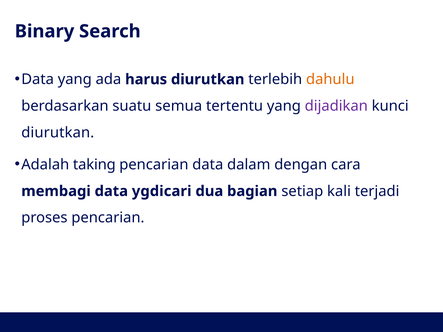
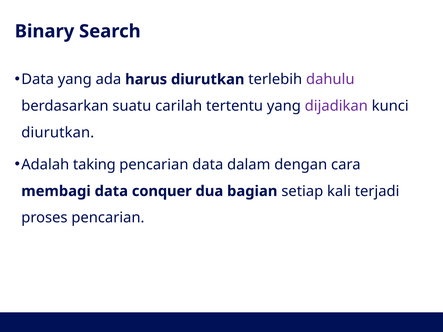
dahulu colour: orange -> purple
semua: semua -> carilah
ygdicari: ygdicari -> conquer
